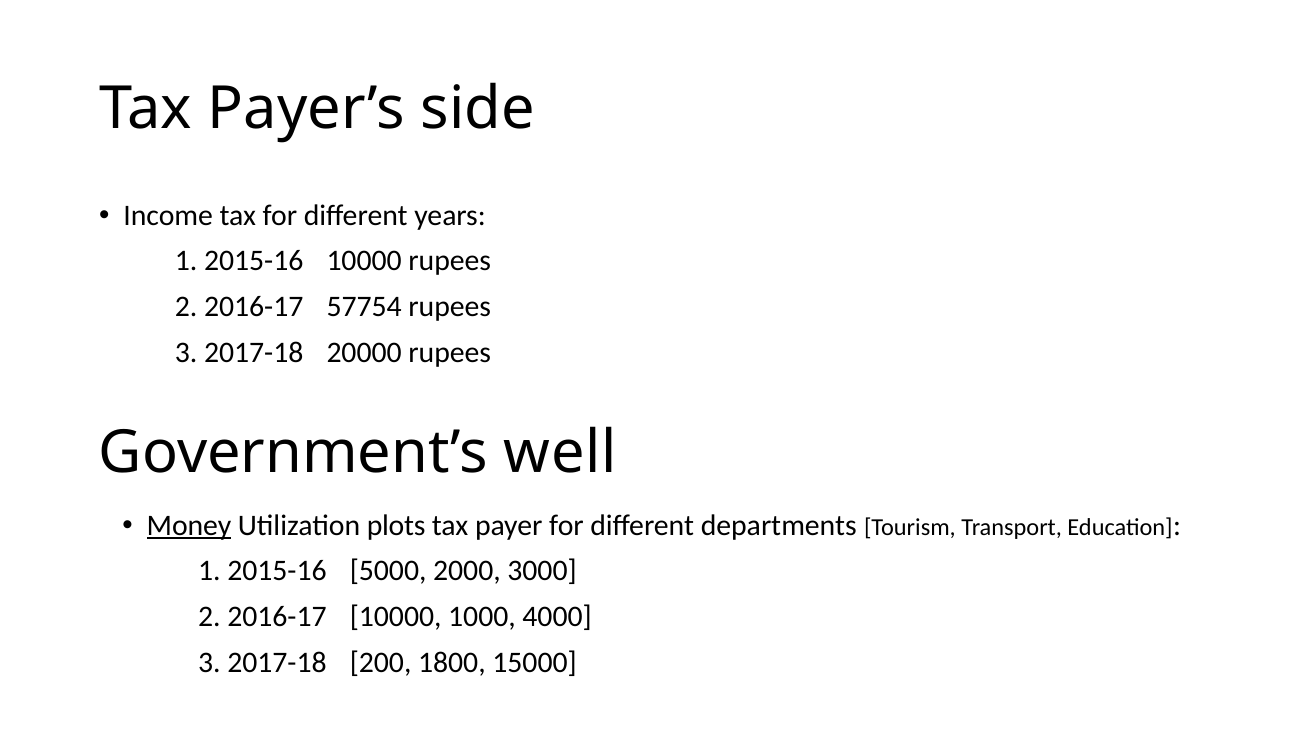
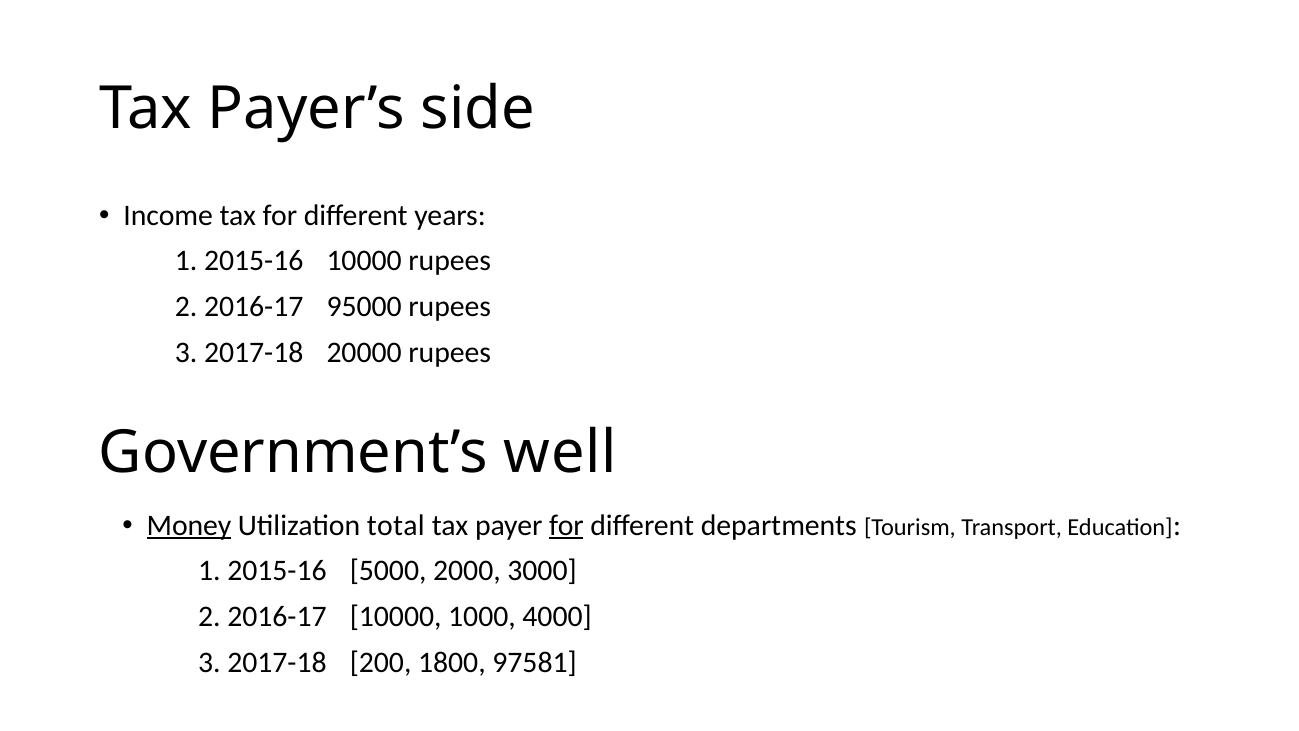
57754: 57754 -> 95000
plots: plots -> total
for at (566, 525) underline: none -> present
15000: 15000 -> 97581
